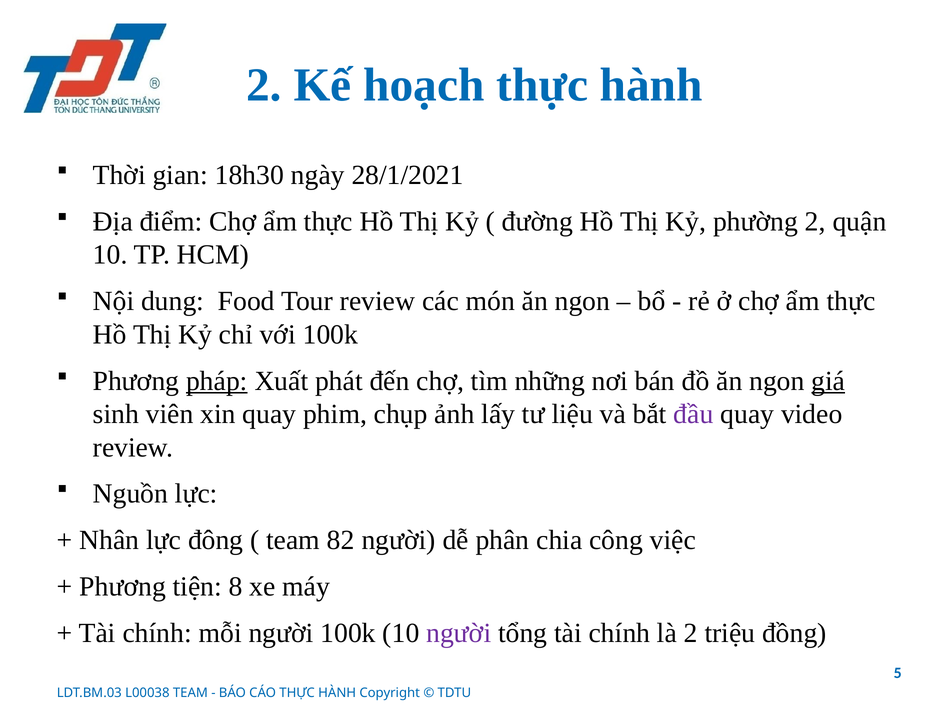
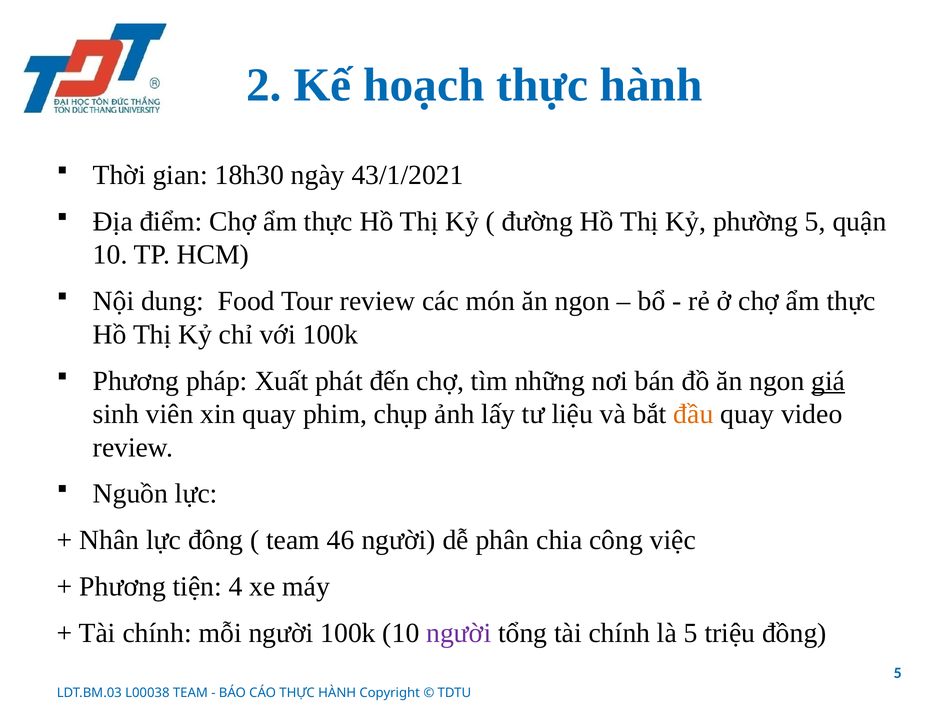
28/1/2021: 28/1/2021 -> 43/1/2021
phường 2: 2 -> 5
pháp underline: present -> none
đầu colour: purple -> orange
82: 82 -> 46
8: 8 -> 4
là 2: 2 -> 5
